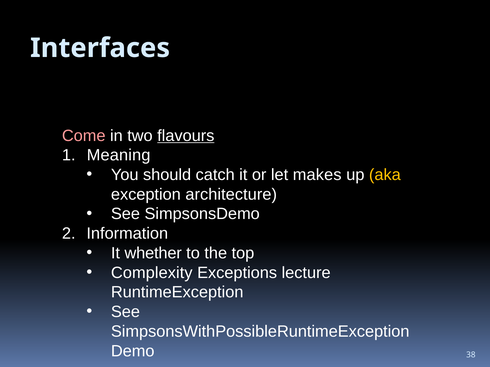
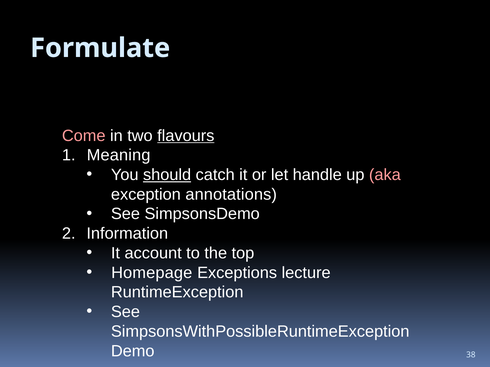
Interfaces: Interfaces -> Formulate
should underline: none -> present
makes: makes -> handle
aka colour: yellow -> pink
architecture: architecture -> annotations
whether: whether -> account
Complexity: Complexity -> Homepage
